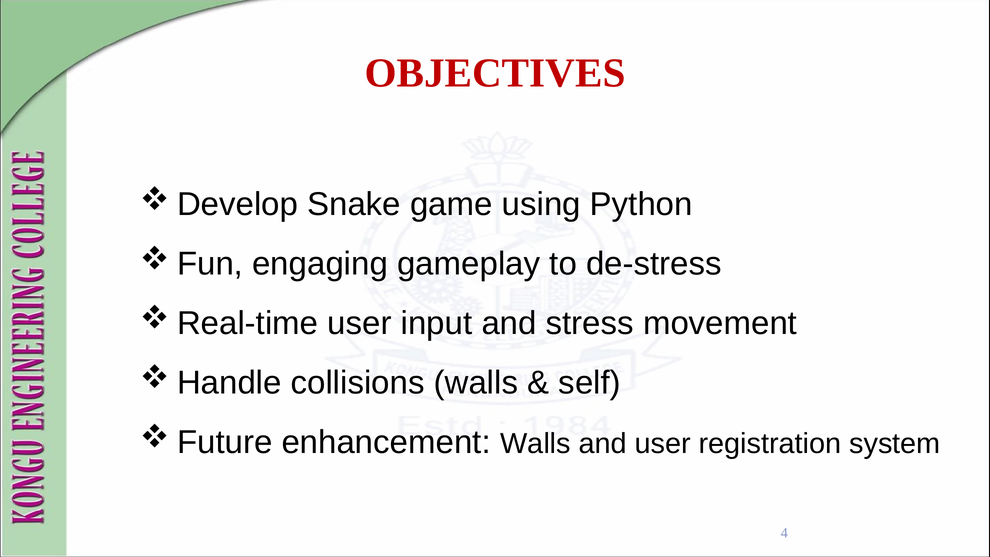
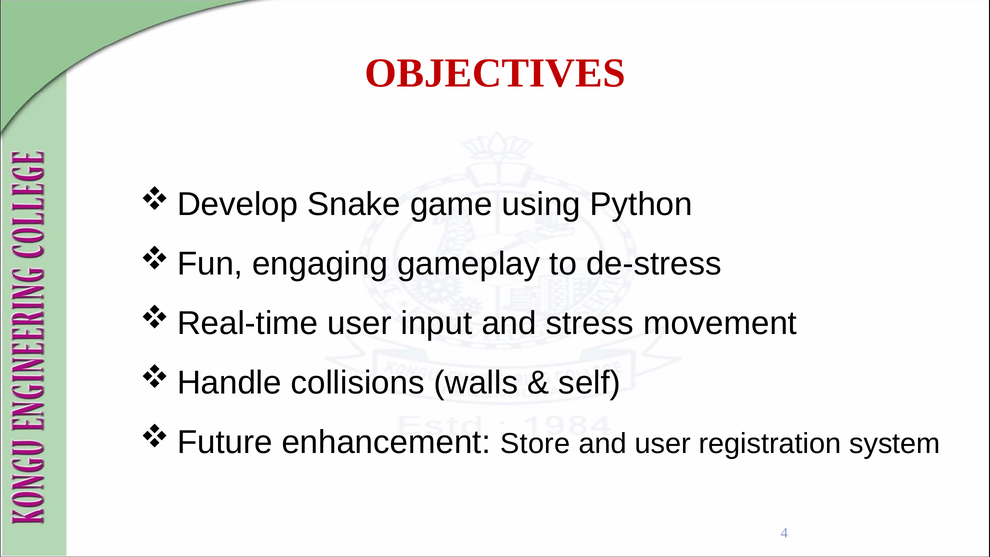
enhancement Walls: Walls -> Store
